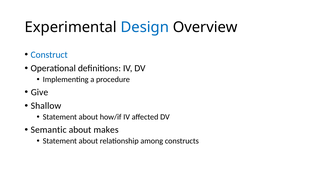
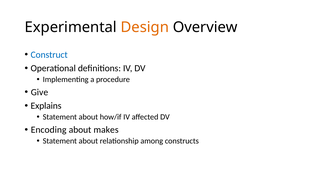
Design colour: blue -> orange
Shallow: Shallow -> Explains
Semantic: Semantic -> Encoding
